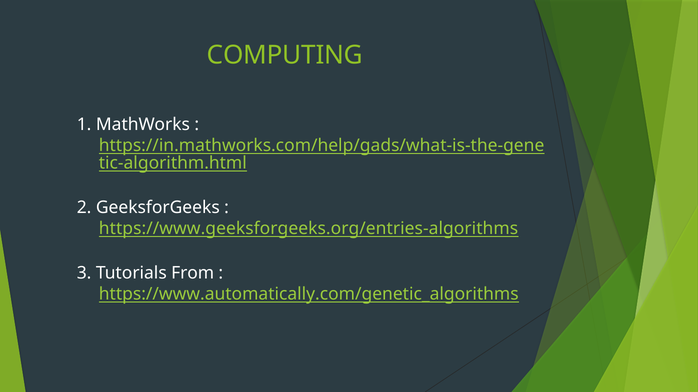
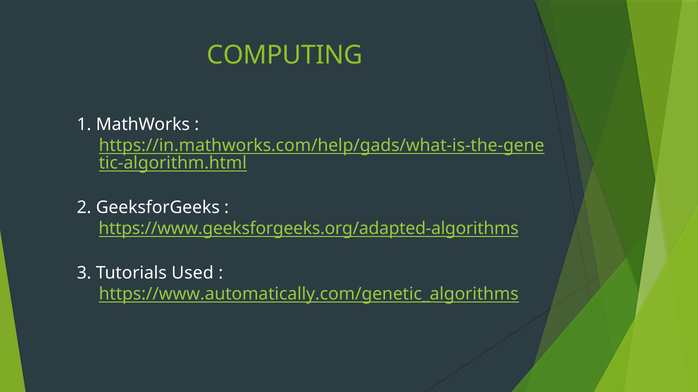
https://www.geeksforgeeks.org/entries-algorithms: https://www.geeksforgeeks.org/entries-algorithms -> https://www.geeksforgeeks.org/adapted-algorithms
From: From -> Used
